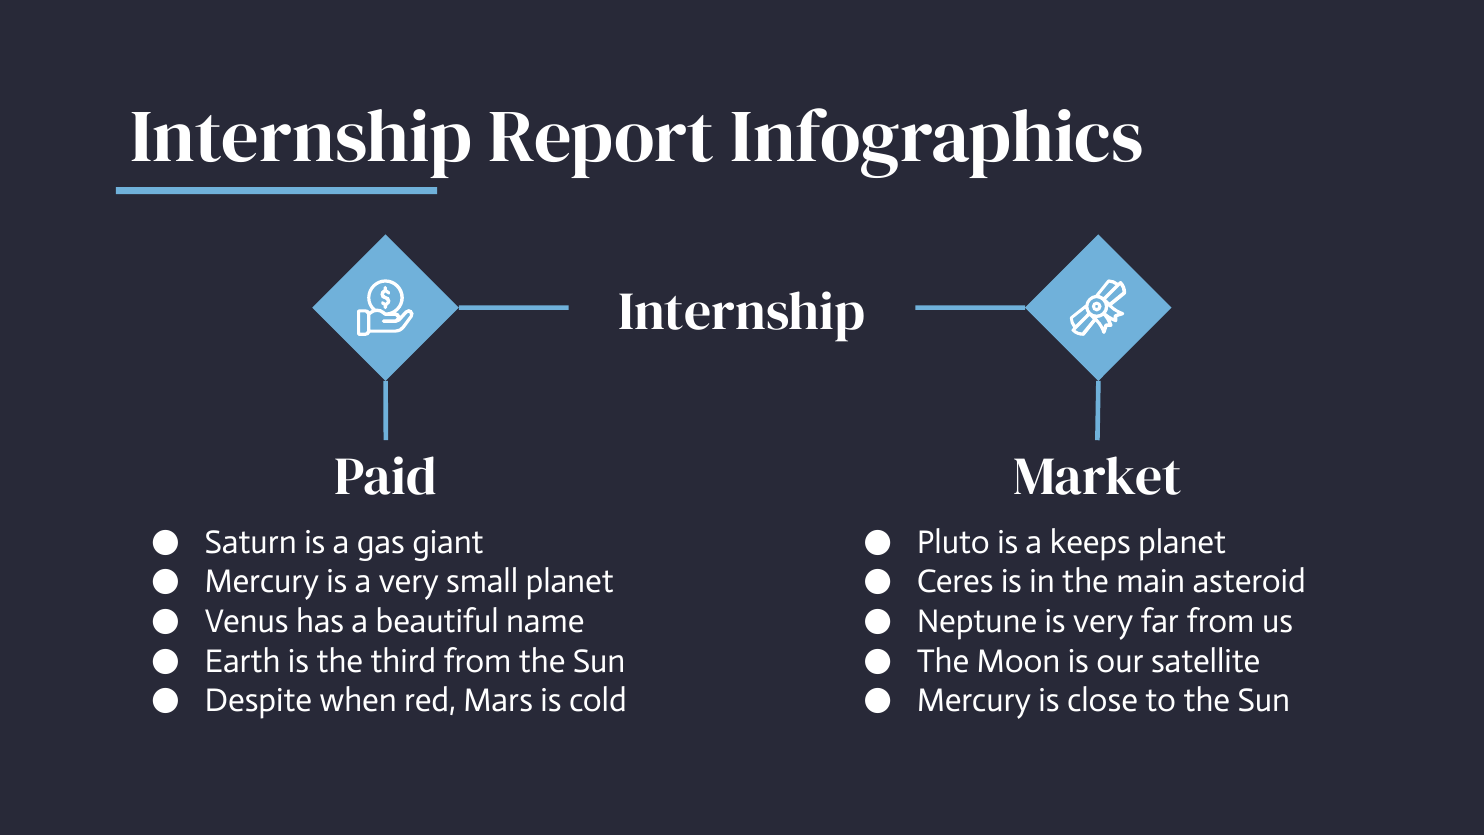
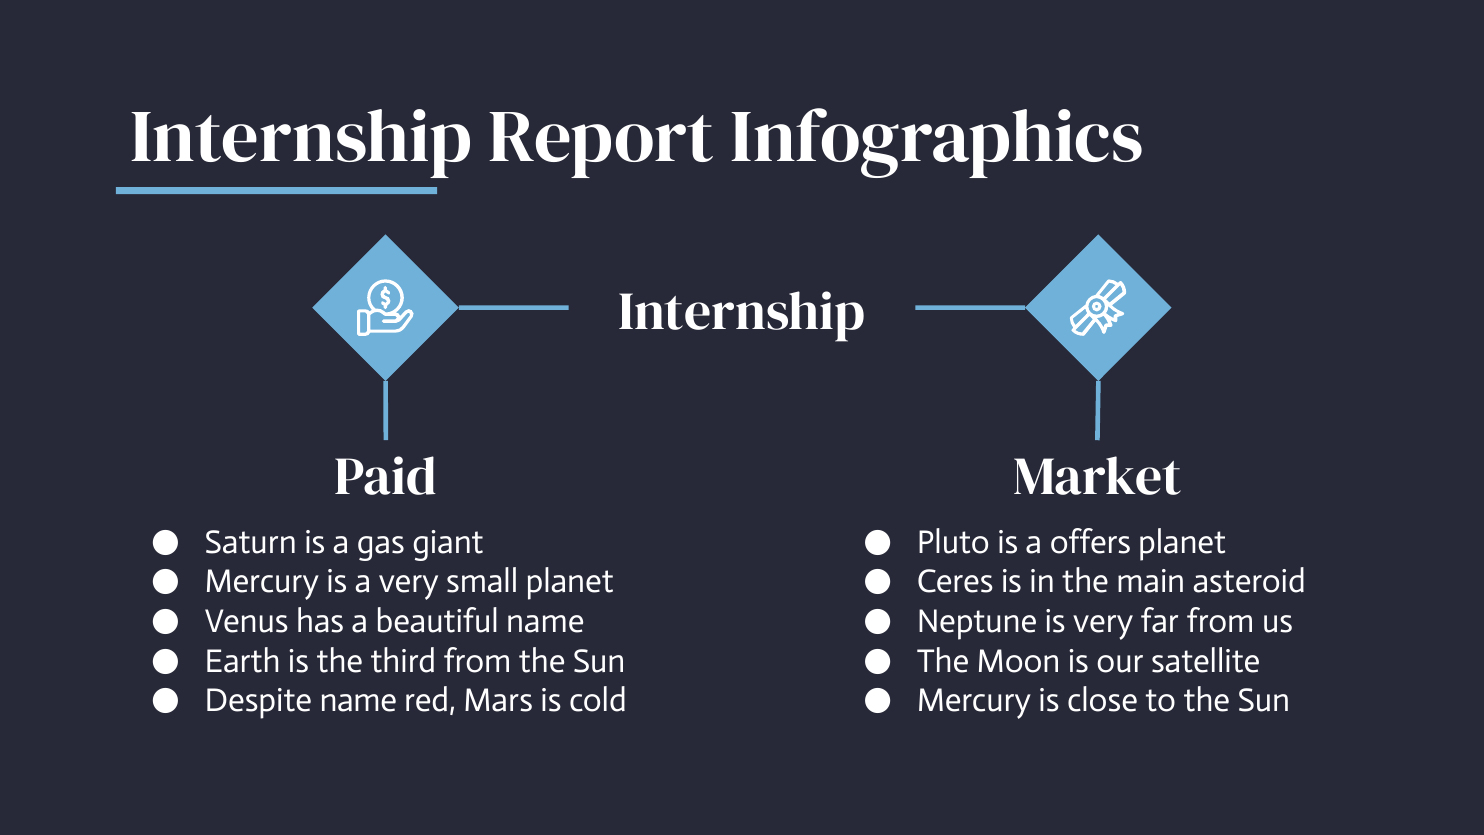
keeps: keeps -> offers
Despite when: when -> name
